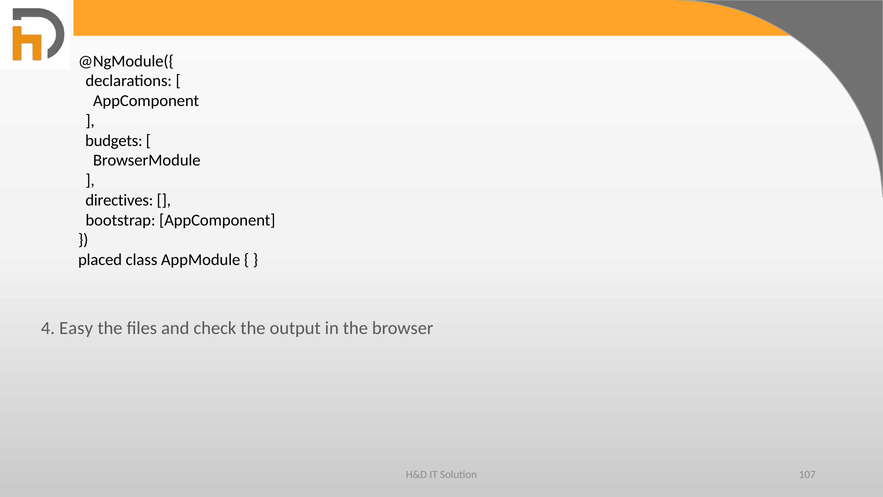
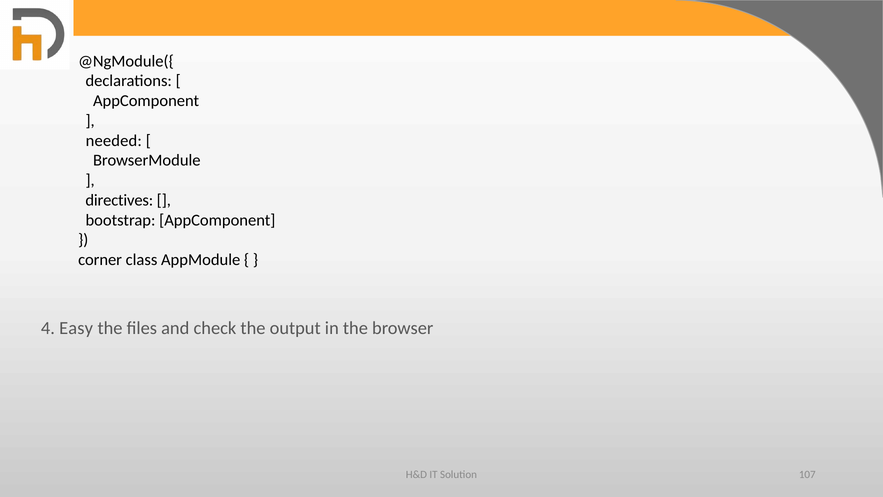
budgets: budgets -> needed
placed: placed -> corner
